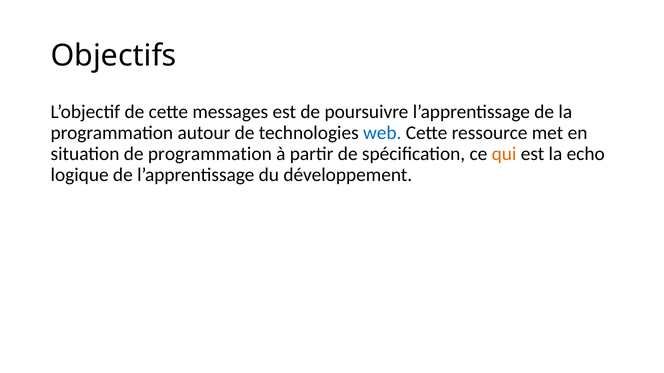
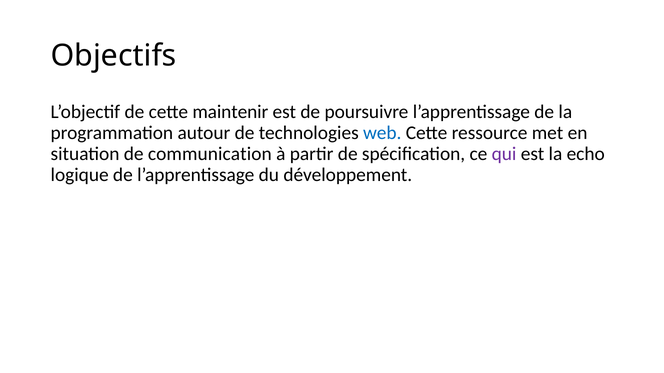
messages: messages -> maintenir
de programmation: programmation -> communication
qui colour: orange -> purple
